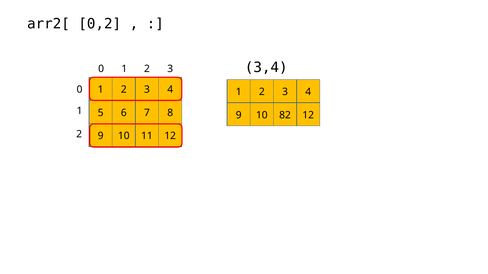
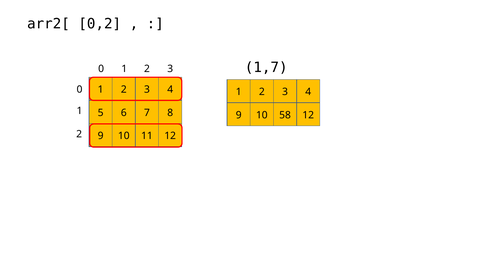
3,4: 3,4 -> 1,7
82: 82 -> 58
